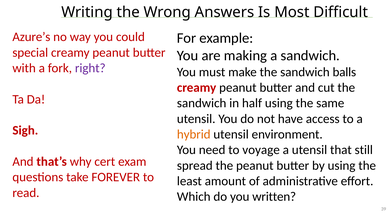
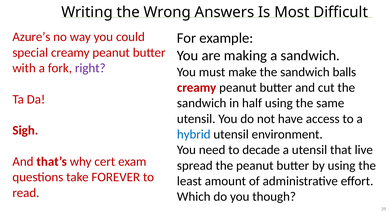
hybrid colour: orange -> blue
voyage: voyage -> decade
still: still -> live
written: written -> though
